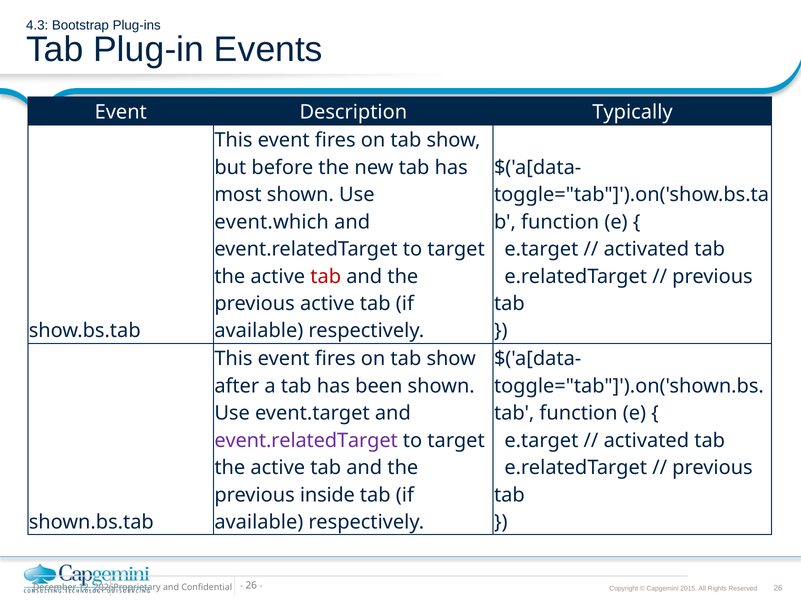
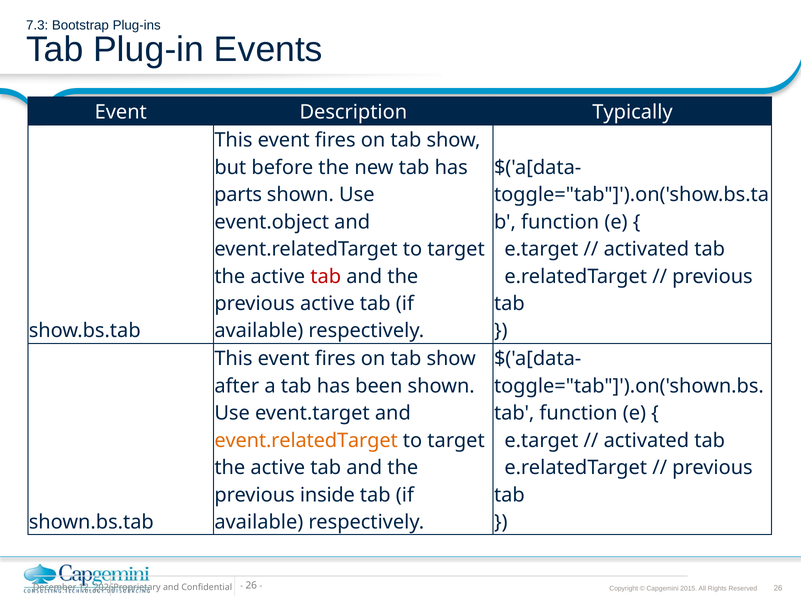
4.3: 4.3 -> 7.3
most: most -> parts
event.which: event.which -> event.object
event.relatedTarget at (306, 441) colour: purple -> orange
